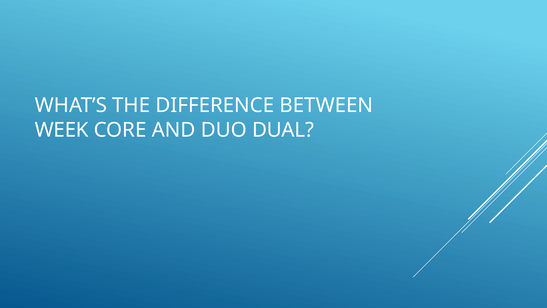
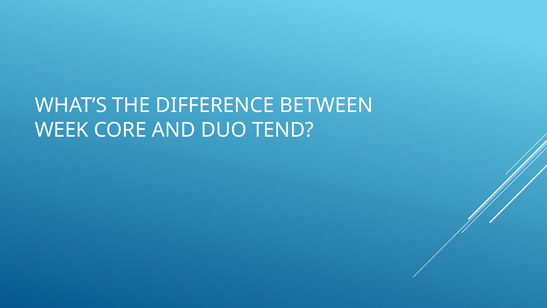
DUAL: DUAL -> TEND
